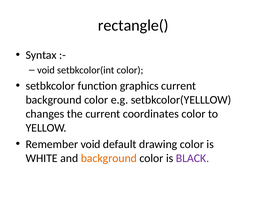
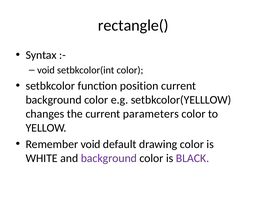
graphics: graphics -> position
coordinates: coordinates -> parameters
background at (109, 158) colour: orange -> purple
